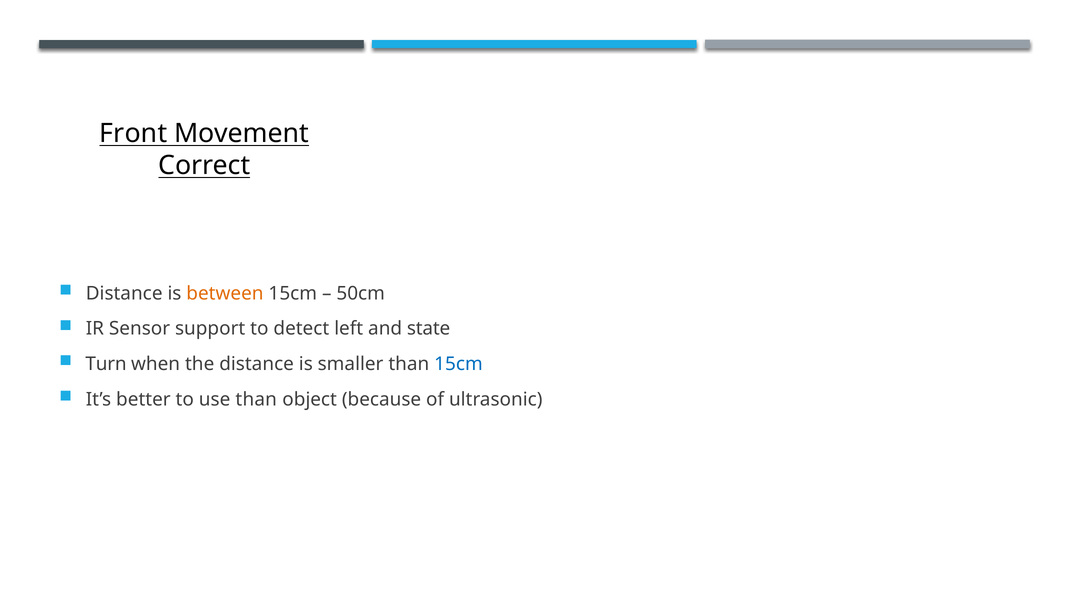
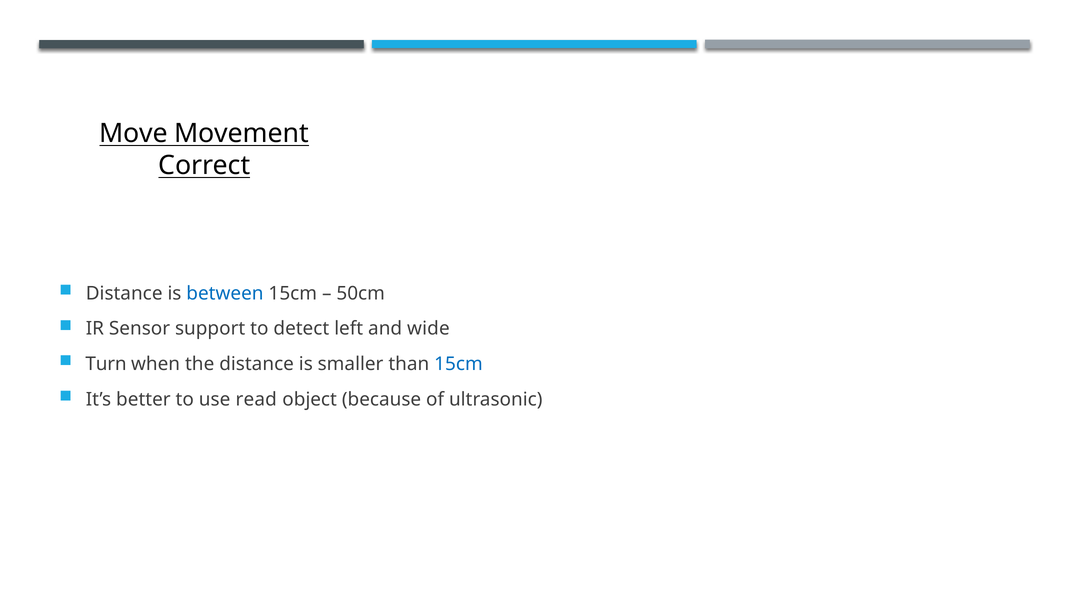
Front: Front -> Move
between colour: orange -> blue
state: state -> wide
use than: than -> read
